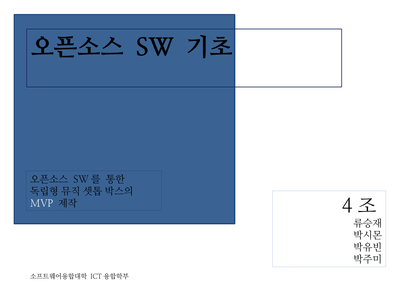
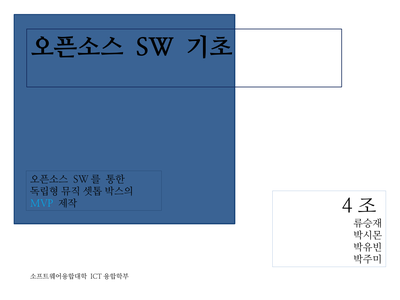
MVP colour: white -> light blue
